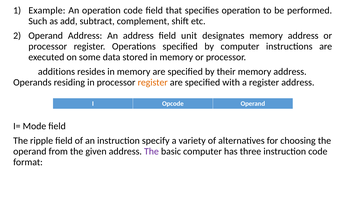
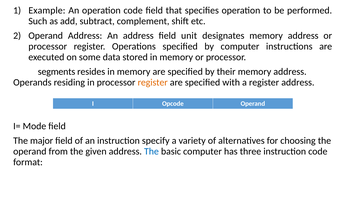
additions: additions -> segments
ripple: ripple -> major
The at (151, 151) colour: purple -> blue
